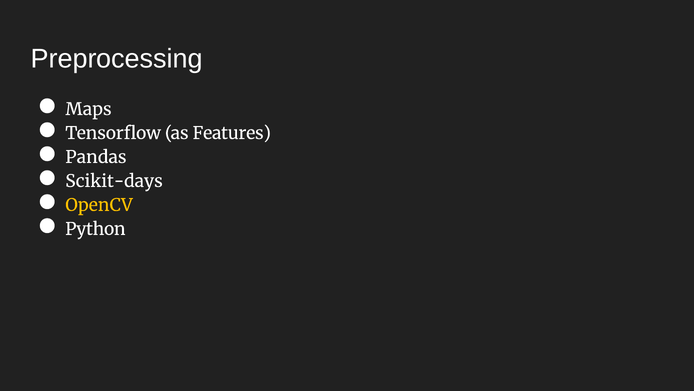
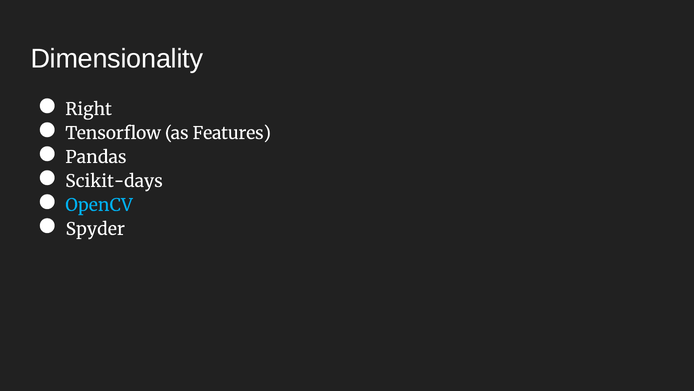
Preprocessing: Preprocessing -> Dimensionality
Maps: Maps -> Right
OpenCV colour: yellow -> light blue
Python: Python -> Spyder
